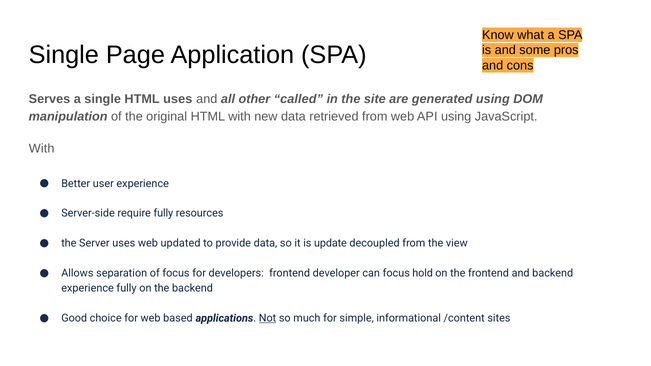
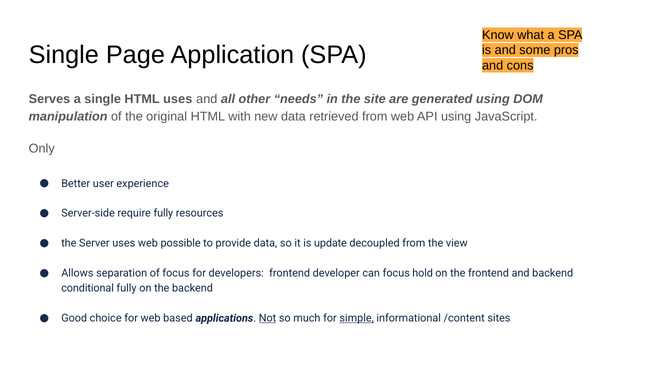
called: called -> needs
With at (42, 149): With -> Only
updated: updated -> possible
experience at (88, 288): experience -> conditional
simple underline: none -> present
